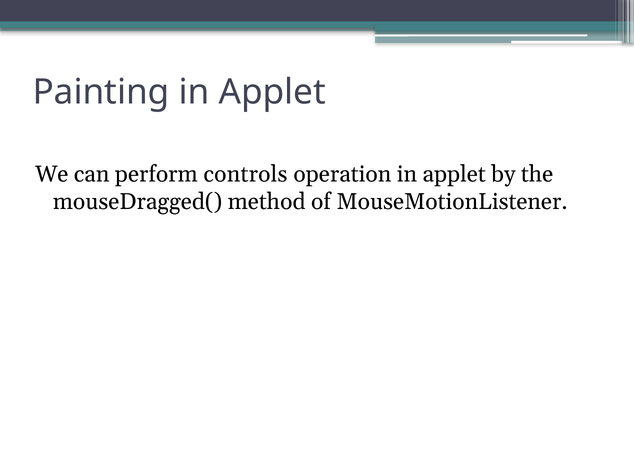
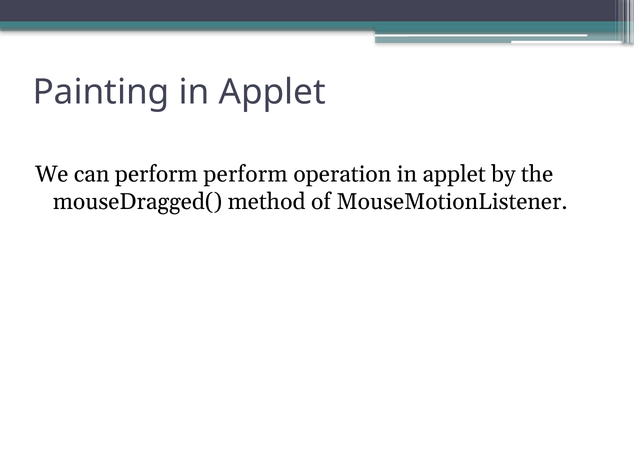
perform controls: controls -> perform
